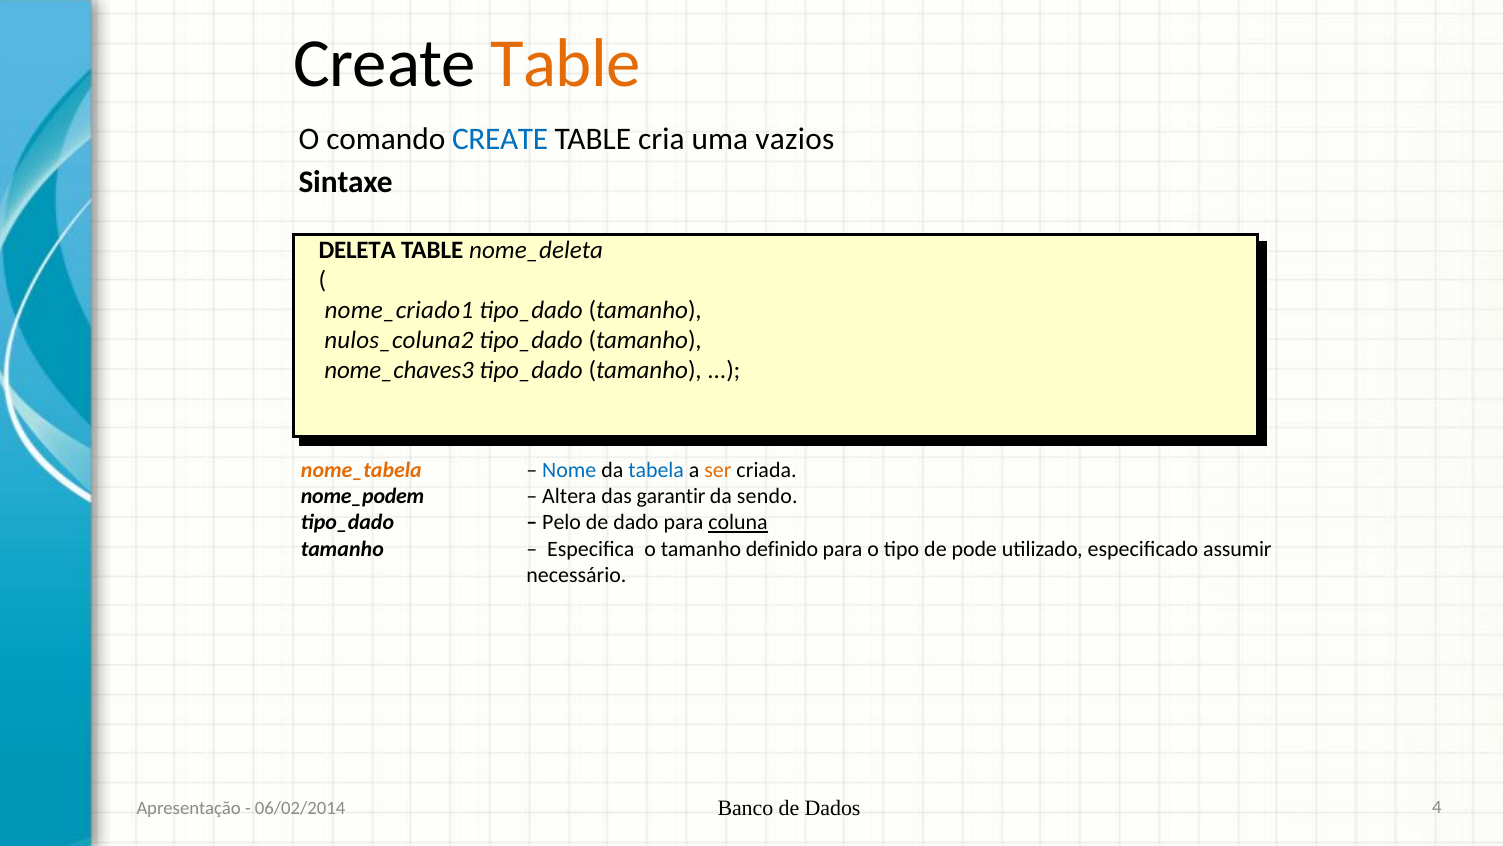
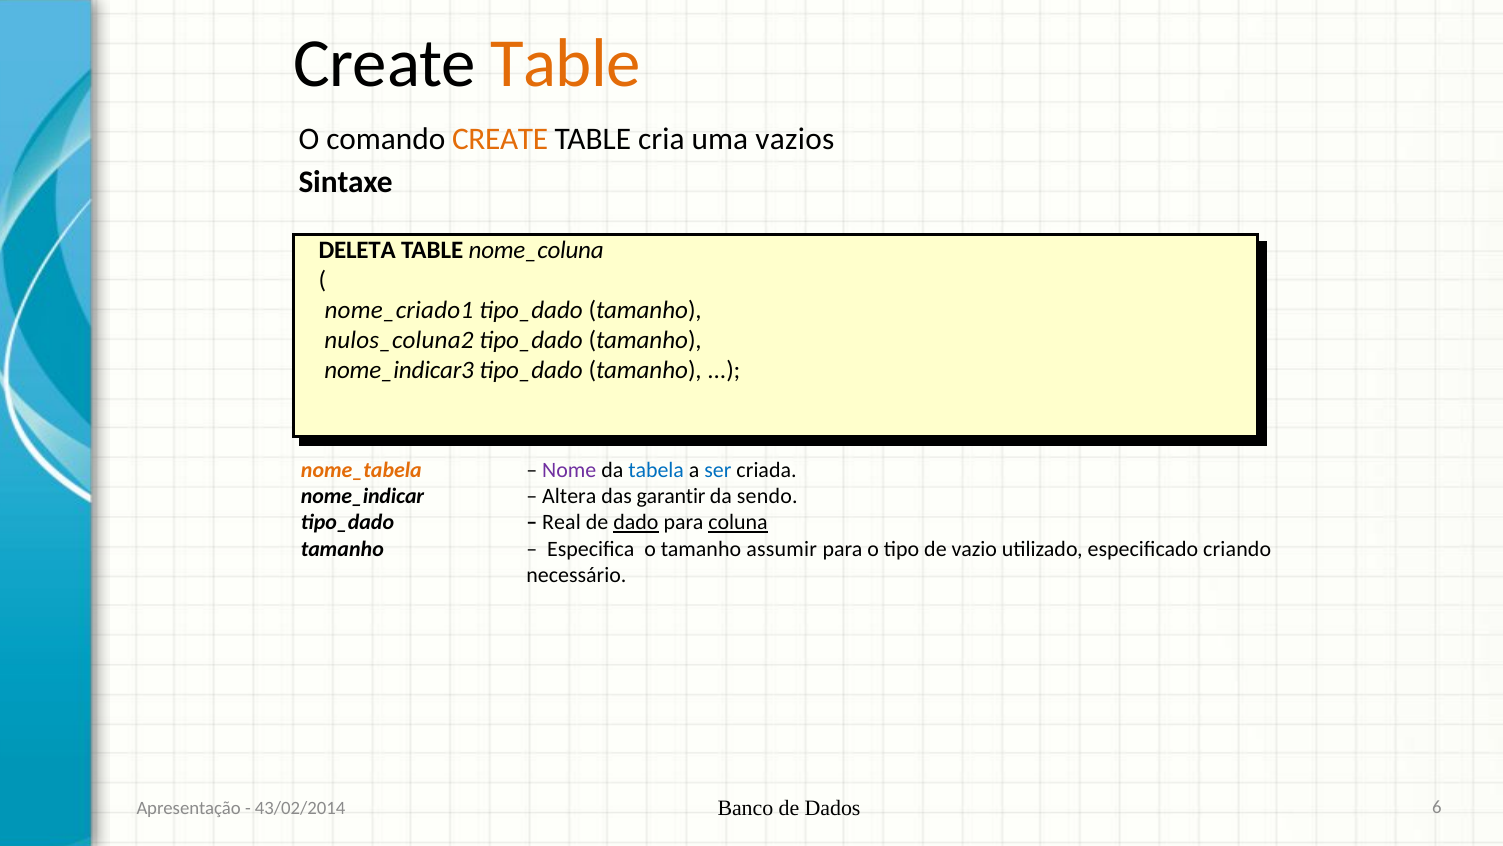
CREATE at (500, 139) colour: blue -> orange
nome_deleta: nome_deleta -> nome_coluna
nome_chaves3: nome_chaves3 -> nome_indicar3
Nome colour: blue -> purple
ser colour: orange -> blue
nome_podem: nome_podem -> nome_indicar
Pelo: Pelo -> Real
dado underline: none -> present
definido: definido -> assumir
pode: pode -> vazio
assumir: assumir -> criando
4: 4 -> 6
06/02/2014: 06/02/2014 -> 43/02/2014
